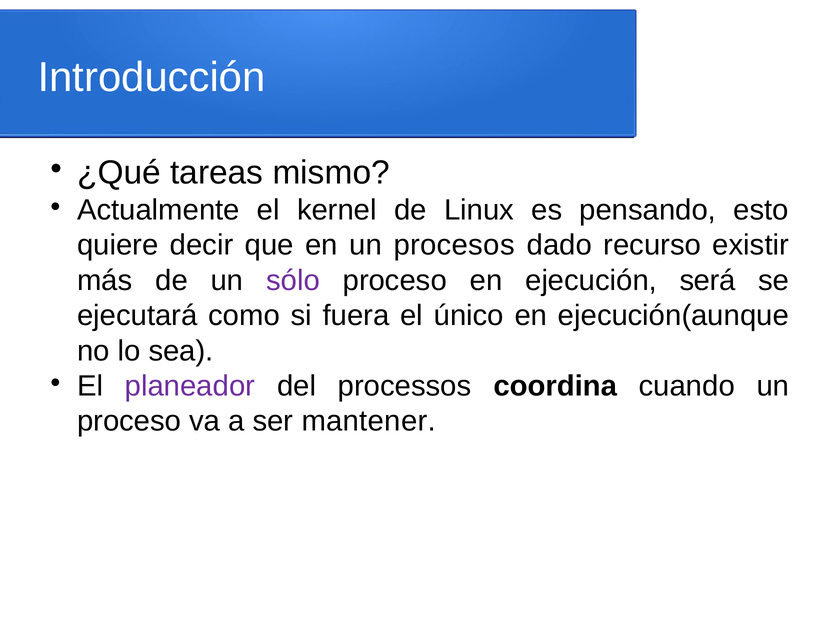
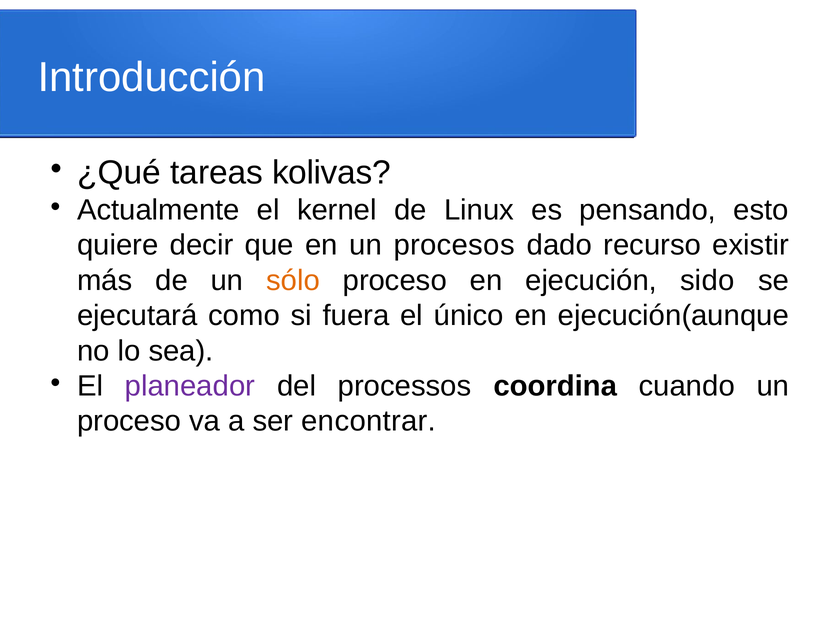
mismo: mismo -> kolivas
sólo colour: purple -> orange
será: será -> sido
mantener: mantener -> encontrar
